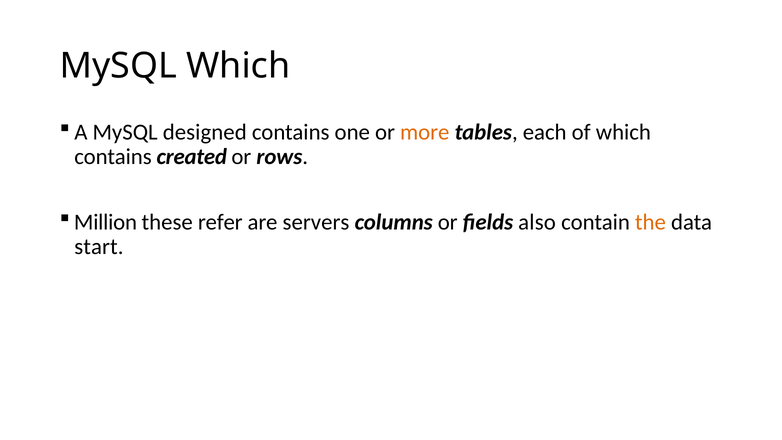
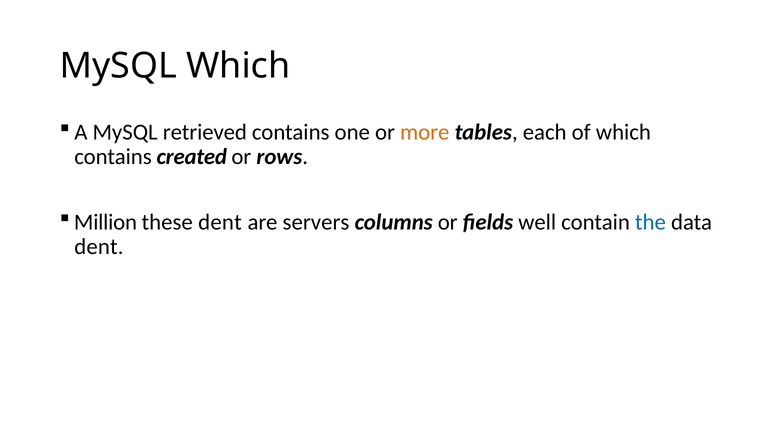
designed: designed -> retrieved
these refer: refer -> dent
also: also -> well
the colour: orange -> blue
start at (99, 247): start -> dent
